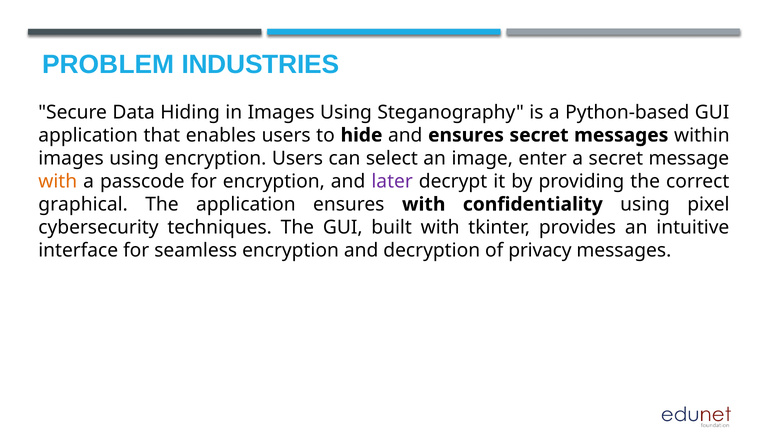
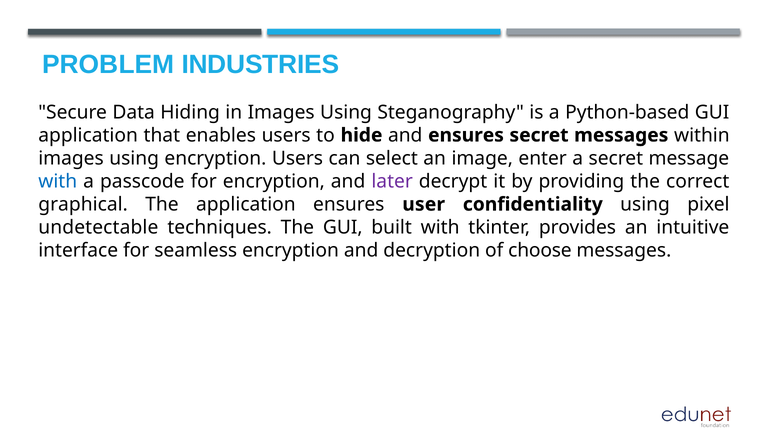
with at (58, 181) colour: orange -> blue
ensures with: with -> user
cybersecurity: cybersecurity -> undetectable
privacy: privacy -> choose
